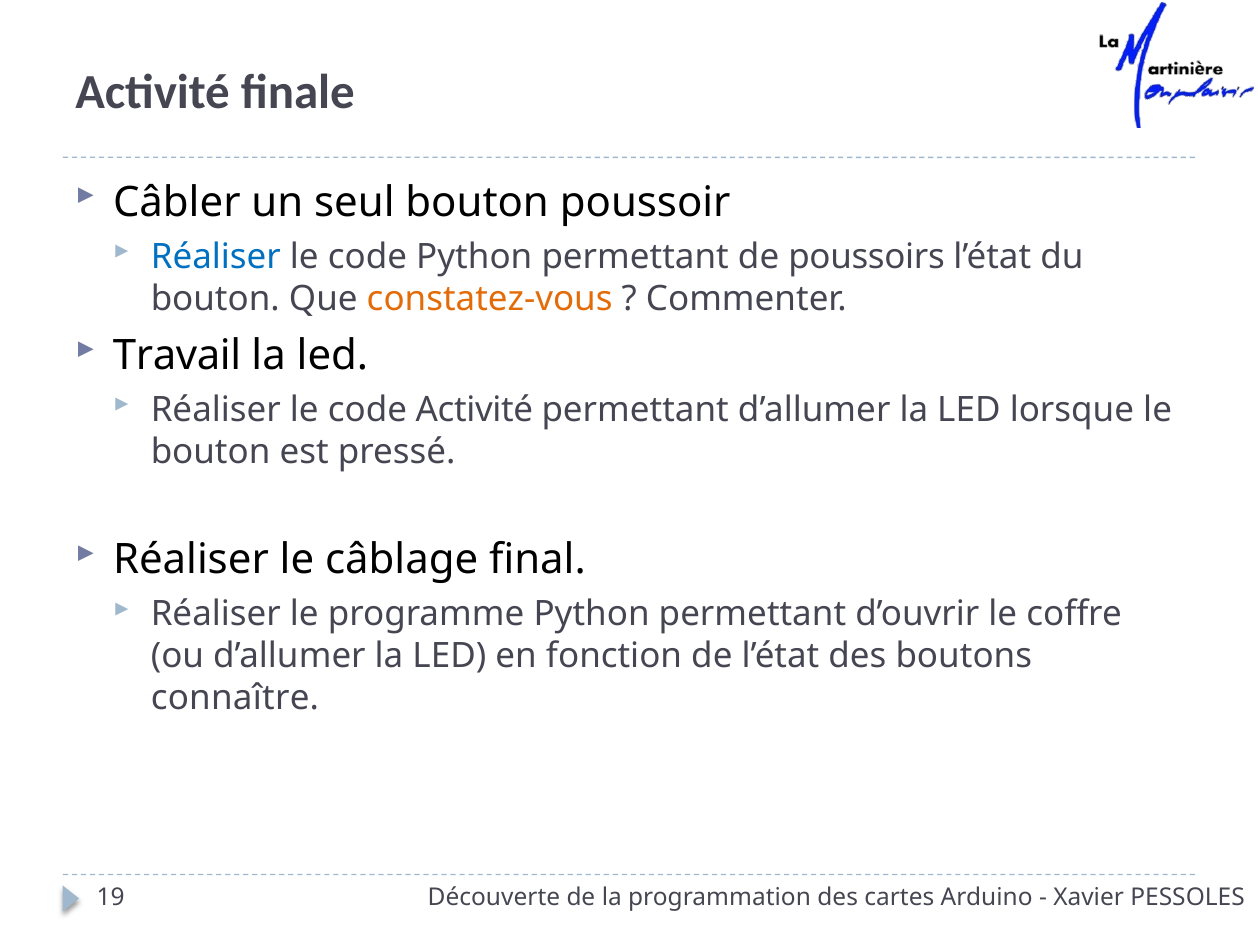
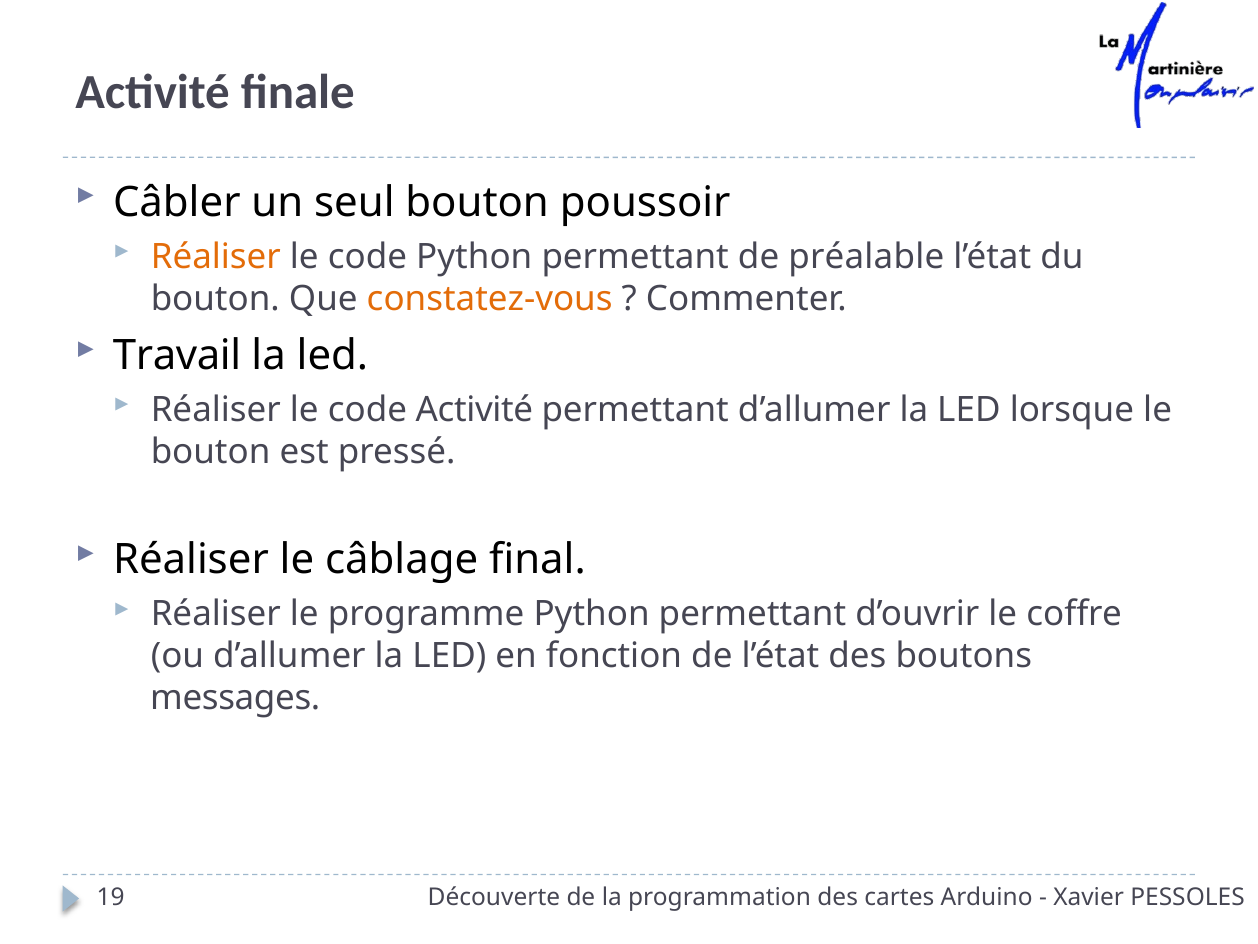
Réaliser at (216, 256) colour: blue -> orange
poussoirs: poussoirs -> préalable
connaître: connaître -> messages
